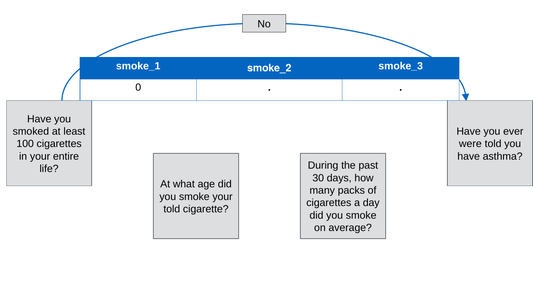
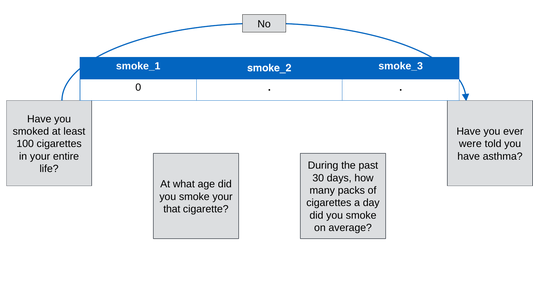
told at (172, 209): told -> that
